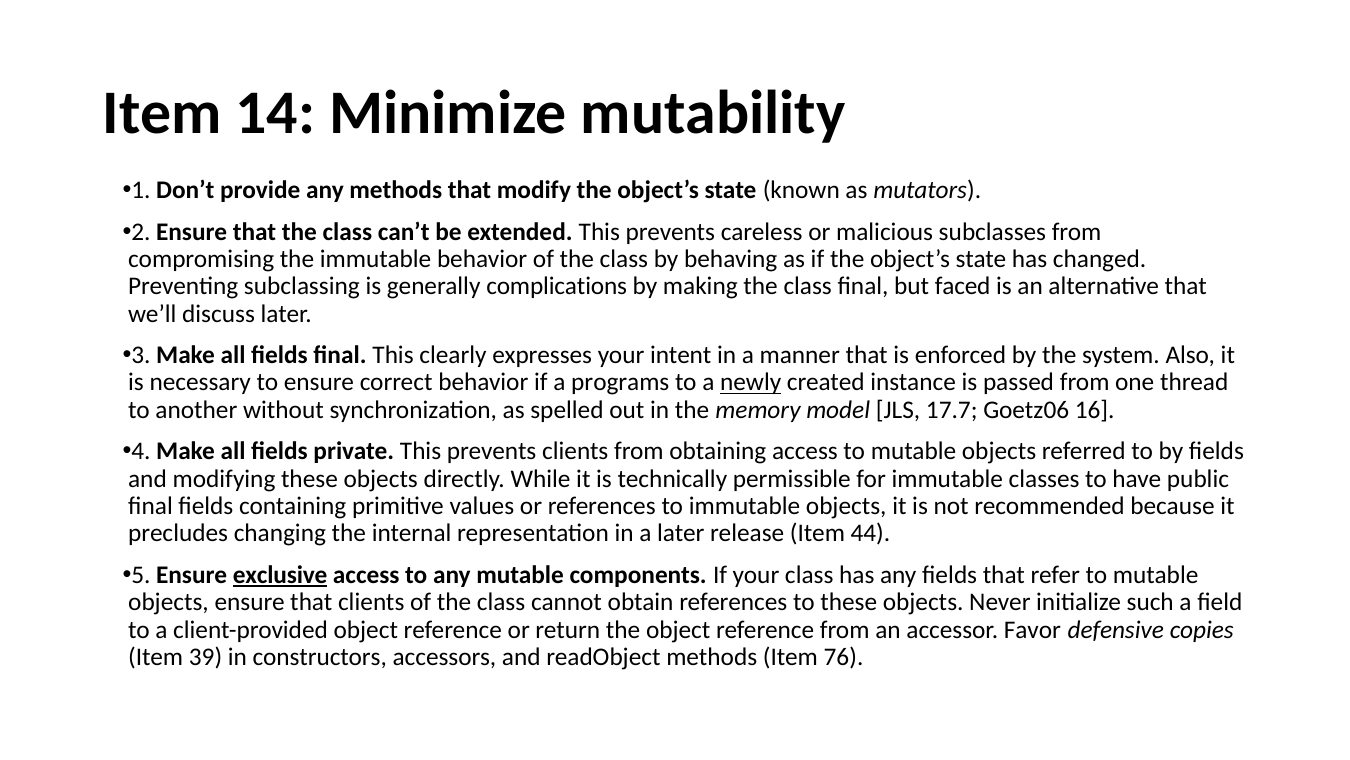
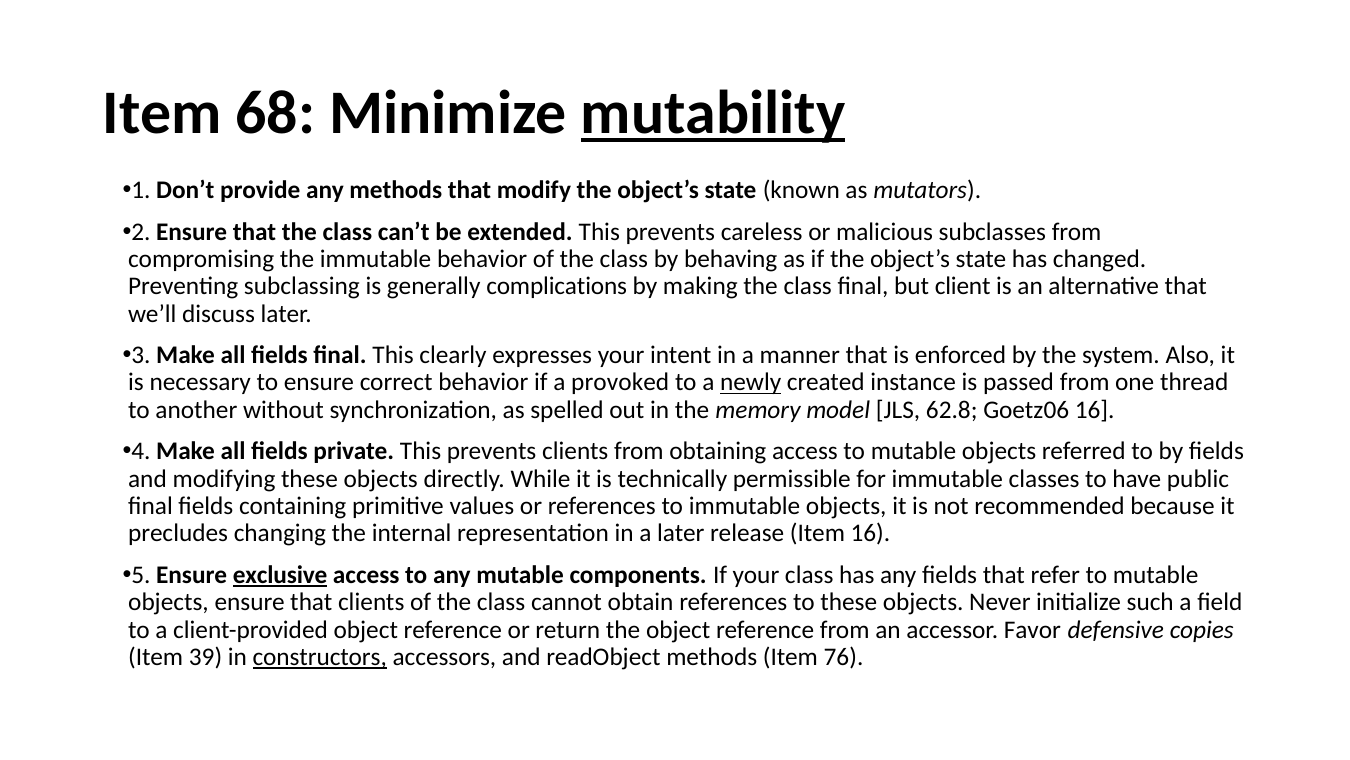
14: 14 -> 68
mutability underline: none -> present
faced: faced -> client
programs: programs -> provoked
17.7: 17.7 -> 62.8
Item 44: 44 -> 16
constructors underline: none -> present
